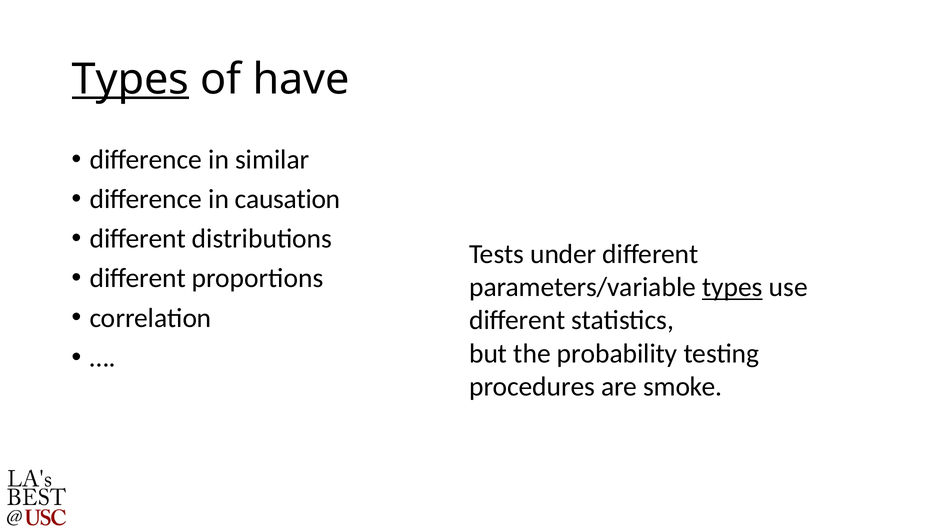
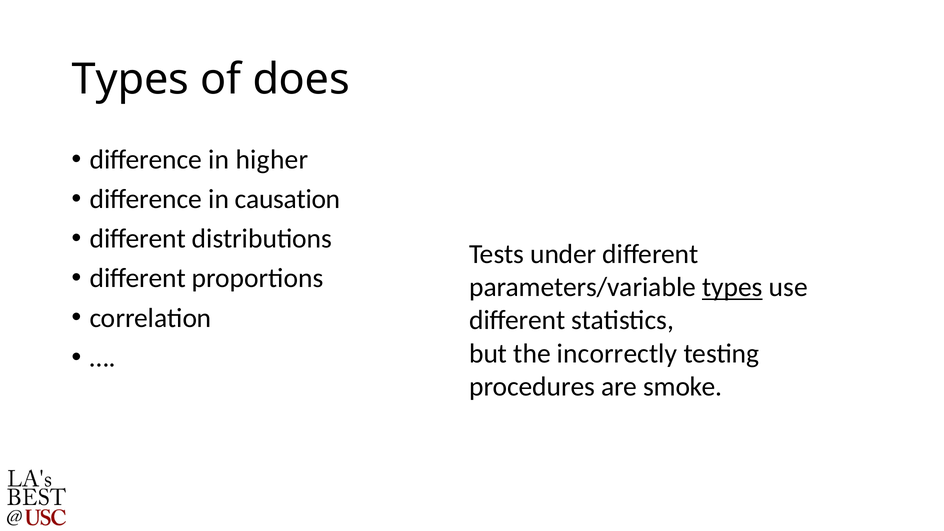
Types at (131, 79) underline: present -> none
have: have -> does
similar: similar -> higher
probability: probability -> incorrectly
